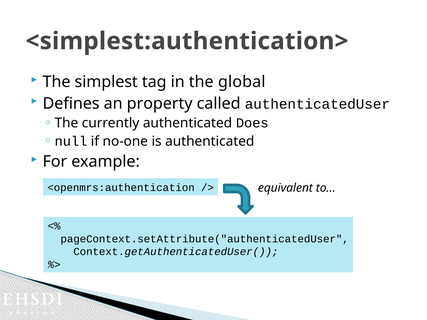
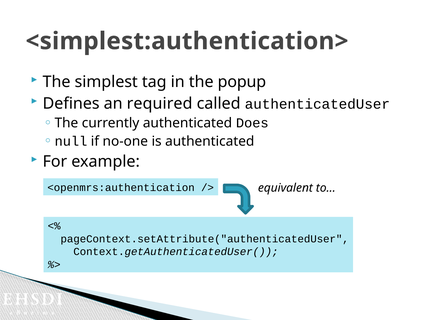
global: global -> popup
property: property -> required
